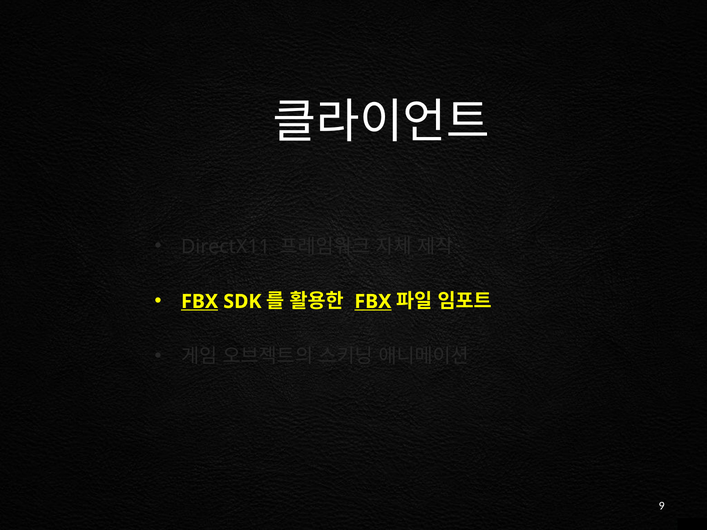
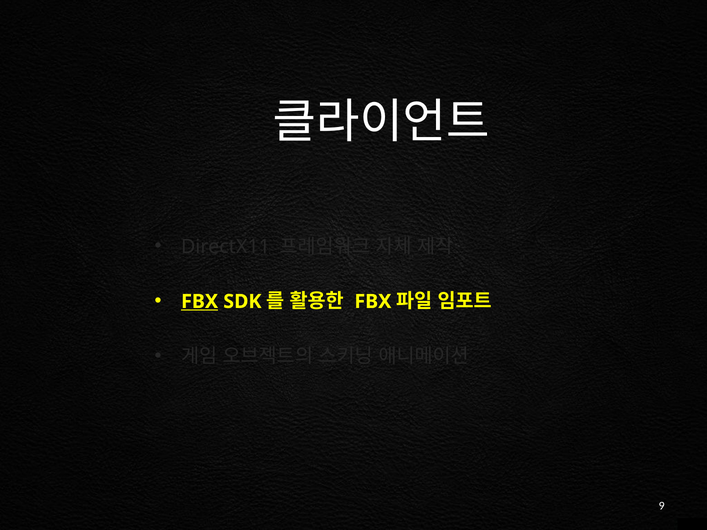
FBX at (373, 302) underline: present -> none
